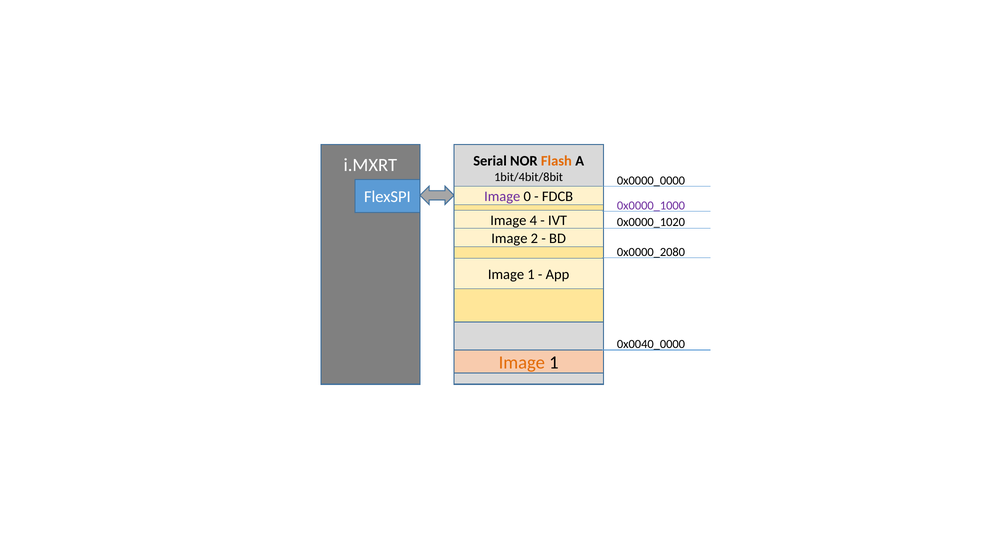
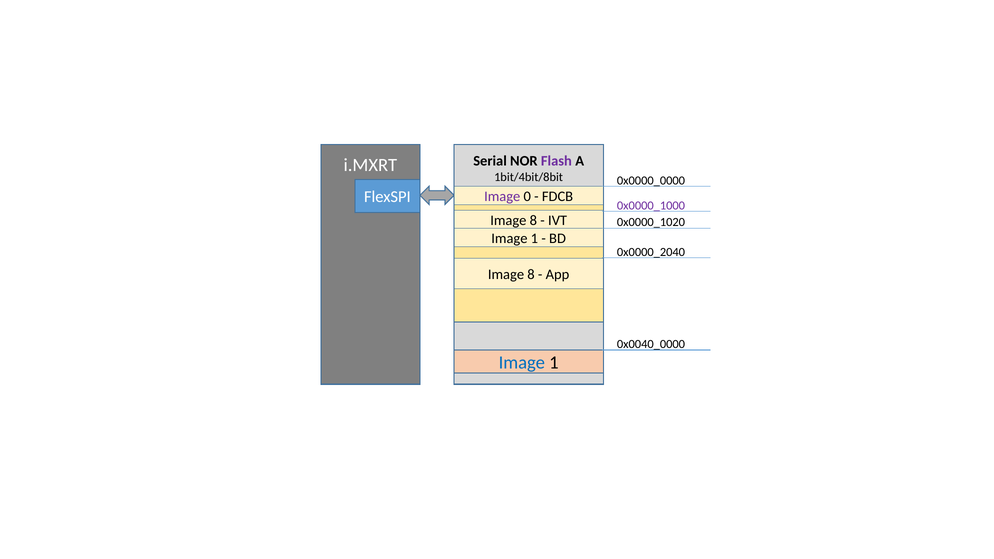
Flash colour: orange -> purple
4 at (533, 221): 4 -> 8
2 at (534, 238): 2 -> 1
0x0000_2080: 0x0000_2080 -> 0x0000_2040
1 at (531, 274): 1 -> 8
Image at (522, 363) colour: orange -> blue
